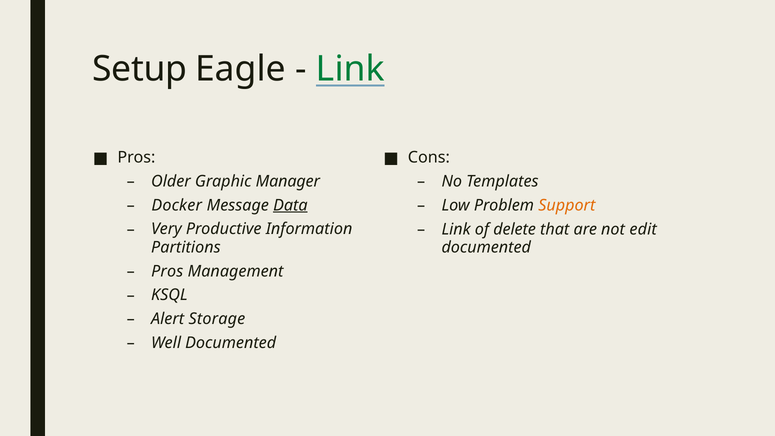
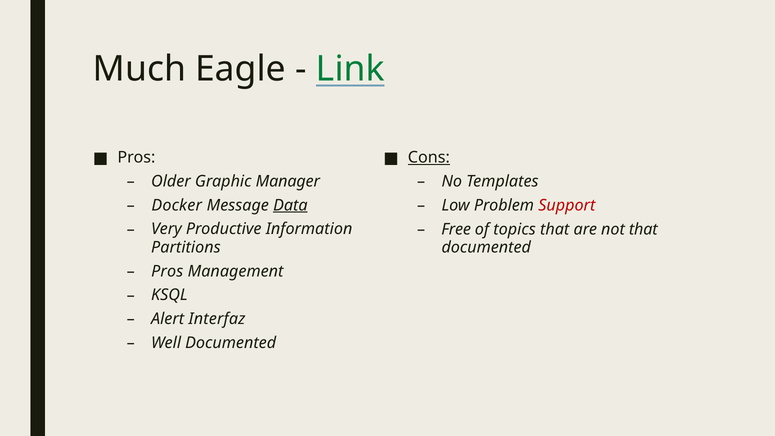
Setup: Setup -> Much
Cons underline: none -> present
Support colour: orange -> red
Link at (456, 229): Link -> Free
delete: delete -> topics
not edit: edit -> that
Storage: Storage -> Interfaz
